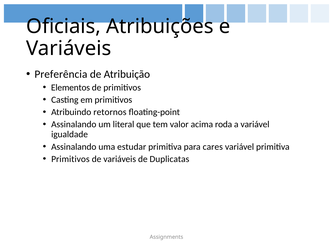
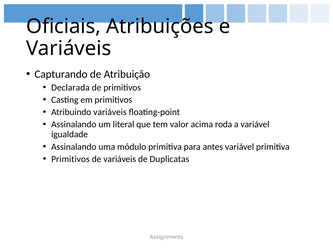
Preferência: Preferência -> Capturando
Elementos: Elementos -> Declarada
Atribuindo retornos: retornos -> variáveis
estudar: estudar -> módulo
cares: cares -> antes
